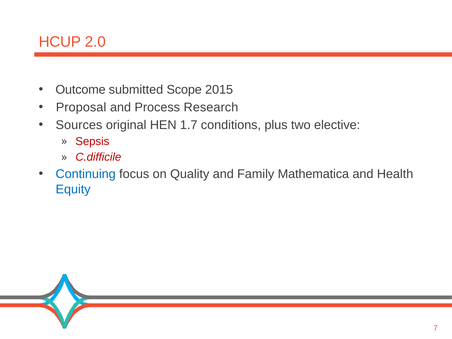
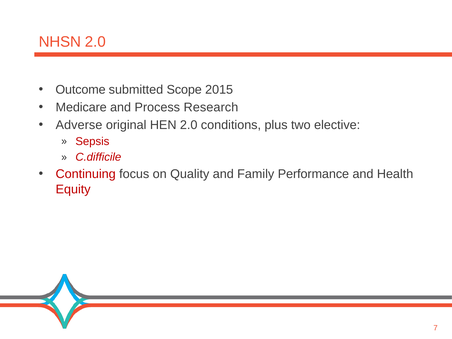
HCUP: HCUP -> NHSN
Proposal: Proposal -> Medicare
Sources: Sources -> Adverse
HEN 1.7: 1.7 -> 2.0
Continuing colour: blue -> red
Mathematica: Mathematica -> Performance
Equity colour: blue -> red
